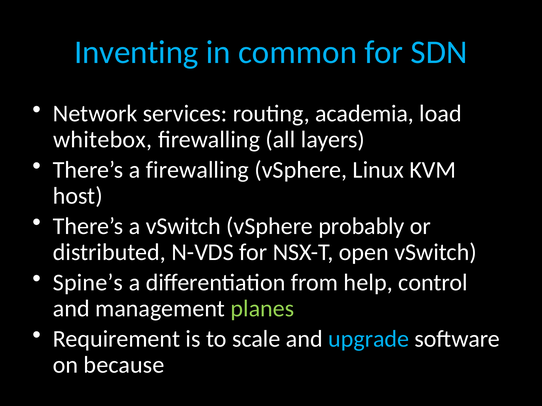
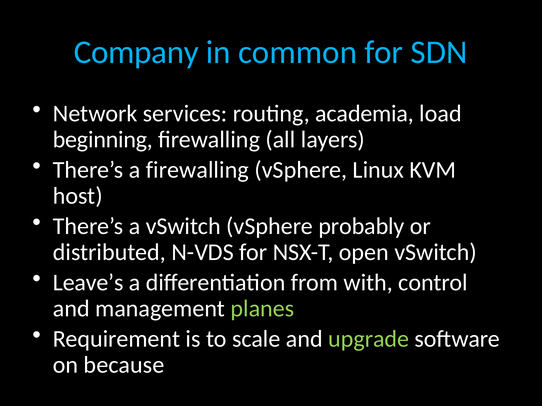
Inventing: Inventing -> Company
whitebox: whitebox -> beginning
Spine’s: Spine’s -> Leave’s
help: help -> with
upgrade colour: light blue -> light green
